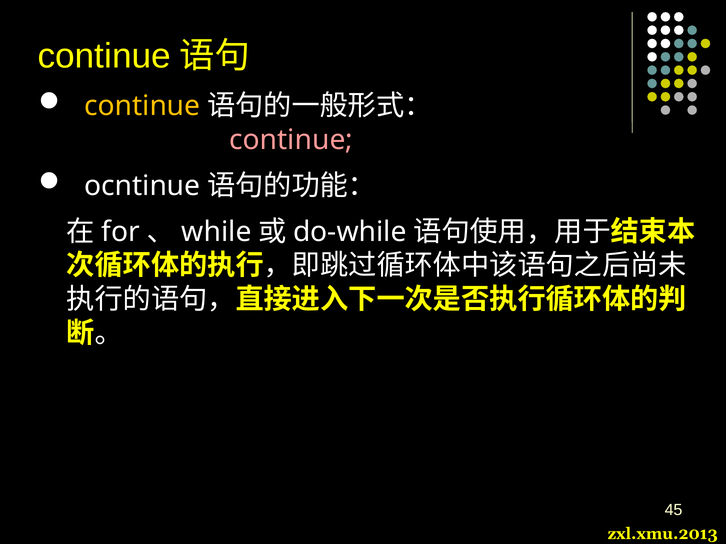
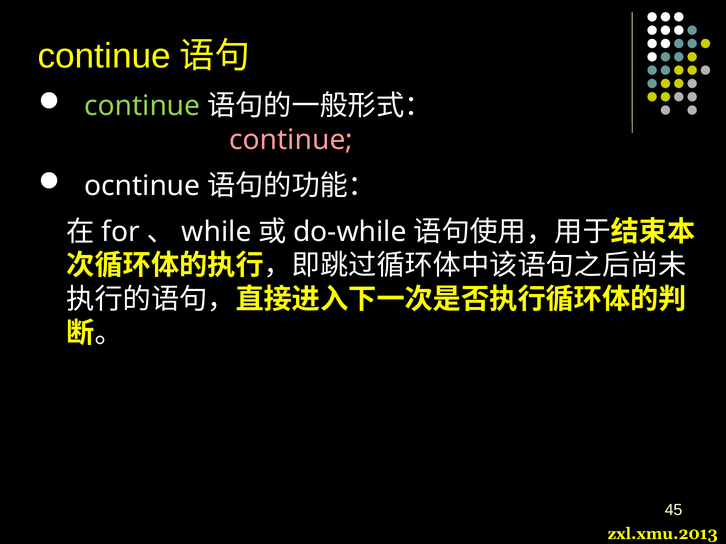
continue at (142, 106) colour: yellow -> light green
